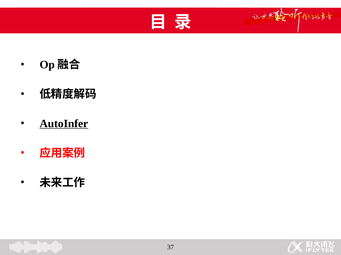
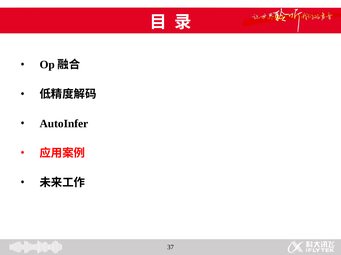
AutoInfer underline: present -> none
